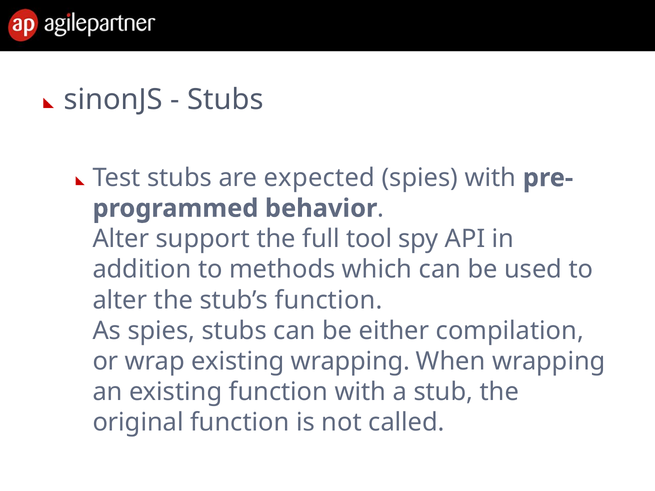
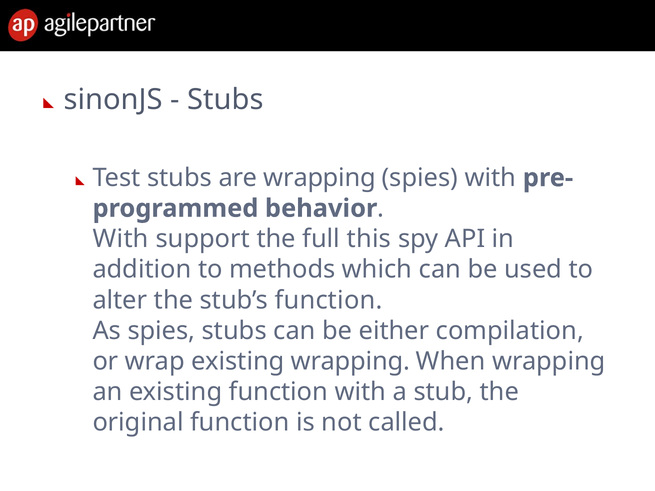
are expected: expected -> wrapping
Alter at (121, 239): Alter -> With
tool: tool -> this
